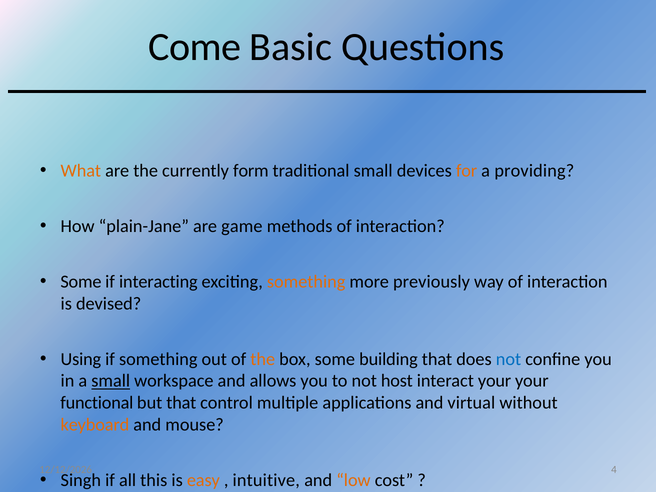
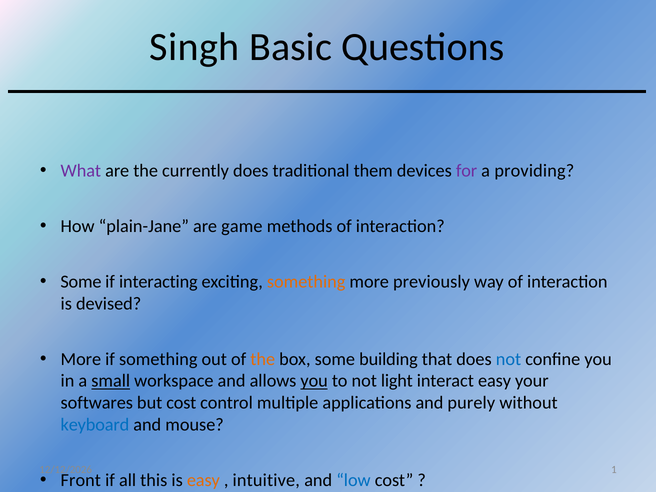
Come: Come -> Singh
What colour: orange -> purple
currently form: form -> does
traditional small: small -> them
for colour: orange -> purple
Using at (81, 359): Using -> More
you at (314, 381) underline: none -> present
host: host -> light
interact your: your -> easy
functional: functional -> softwares
but that: that -> cost
virtual: virtual -> purely
keyboard colour: orange -> blue
4: 4 -> 1
Singh: Singh -> Front
low colour: orange -> blue
